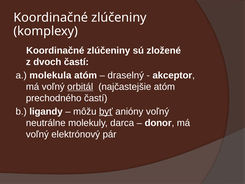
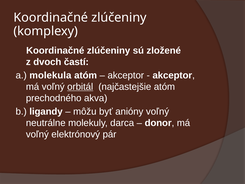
draselný at (126, 75): draselný -> akceptor
prechodného častí: častí -> akva
byť underline: present -> none
